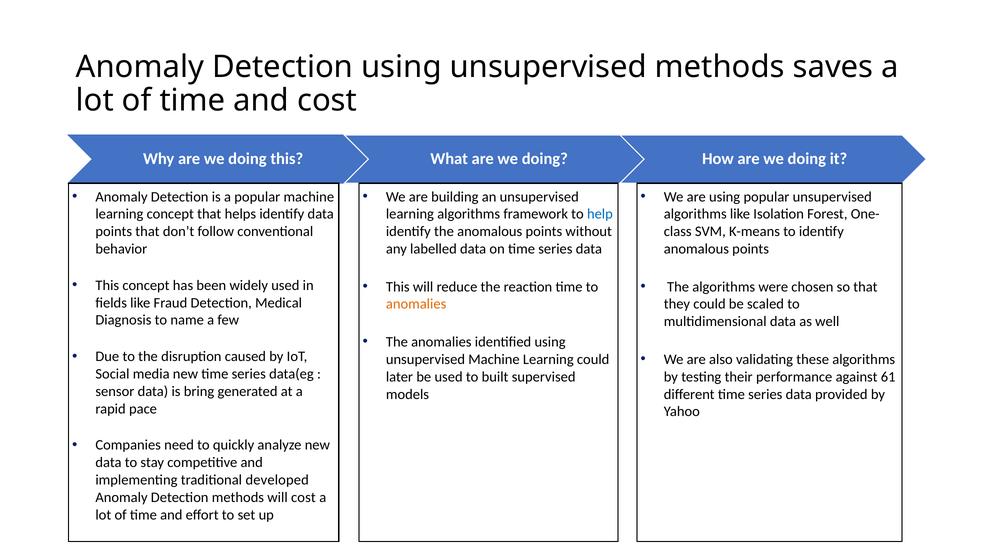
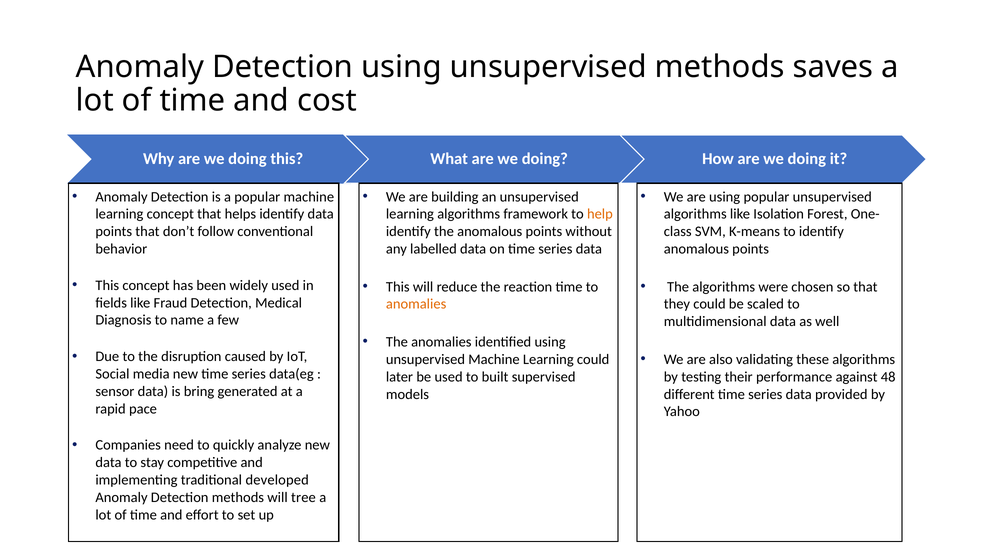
help colour: blue -> orange
61: 61 -> 48
will cost: cost -> tree
